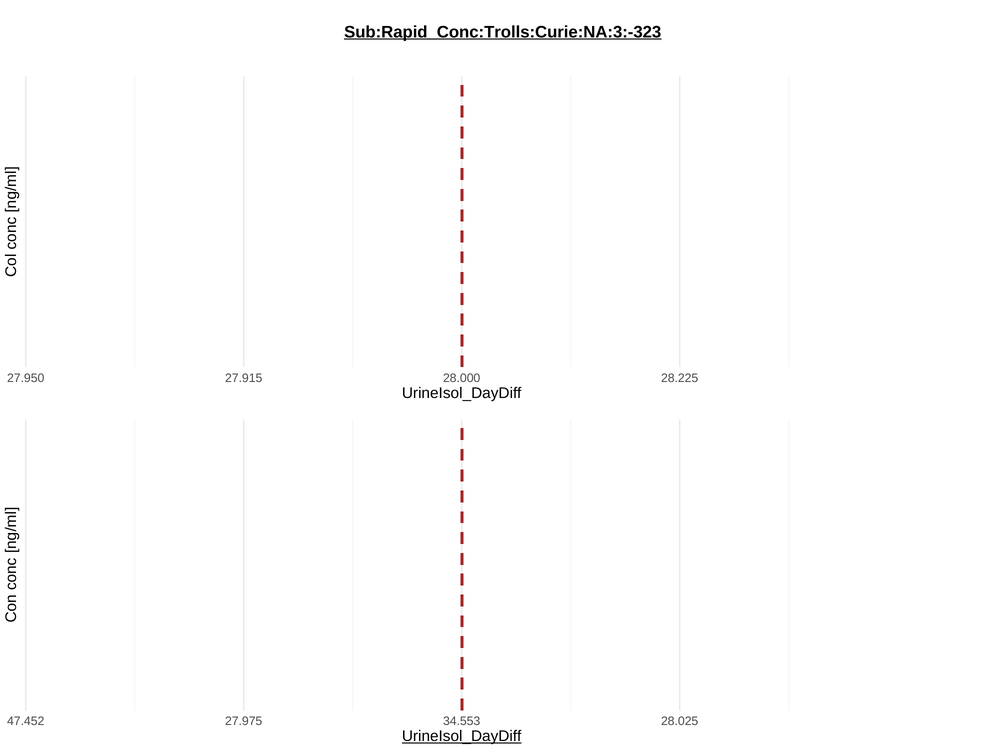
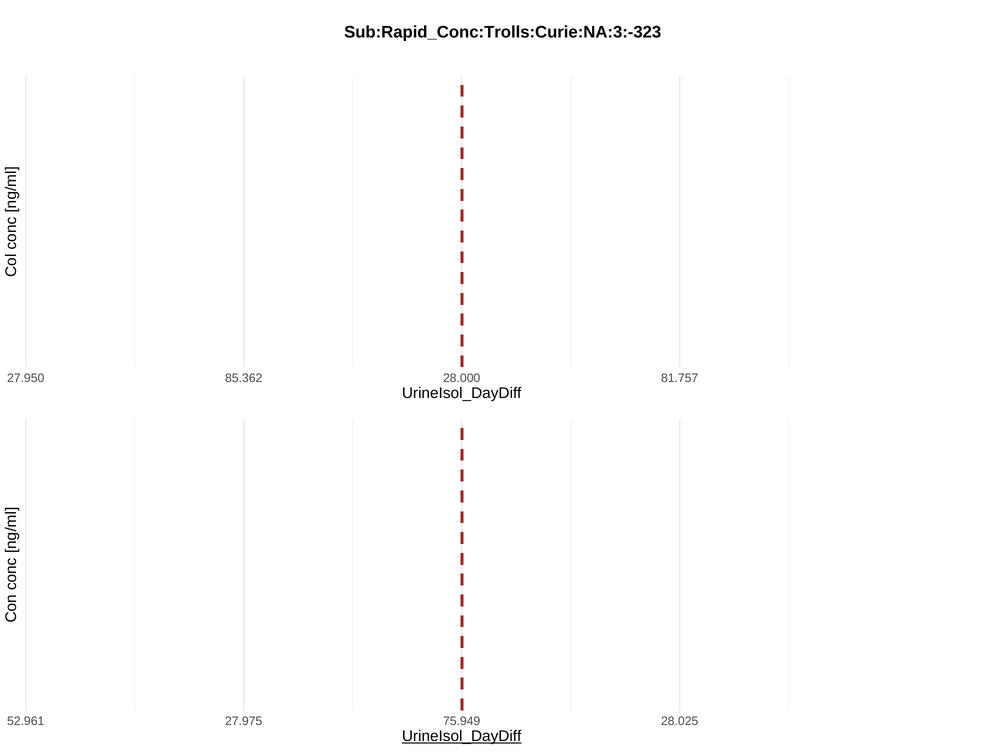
Sub:Rapid_Conc:Trolls:Curie:NA:3:-323 underline: present -> none
27.915: 27.915 -> 85.362
28.225: 28.225 -> 81.757
47.452: 47.452 -> 52.961
34.553: 34.553 -> 75.949
